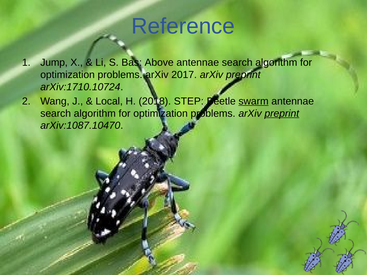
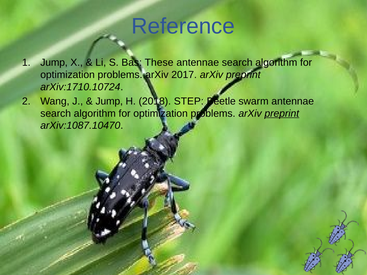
Above: Above -> These
Local at (109, 101): Local -> Jump
swarm underline: present -> none
